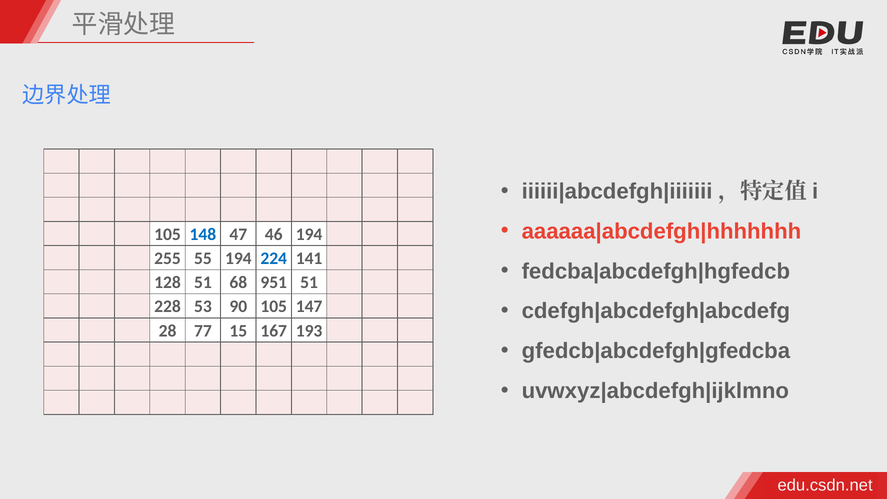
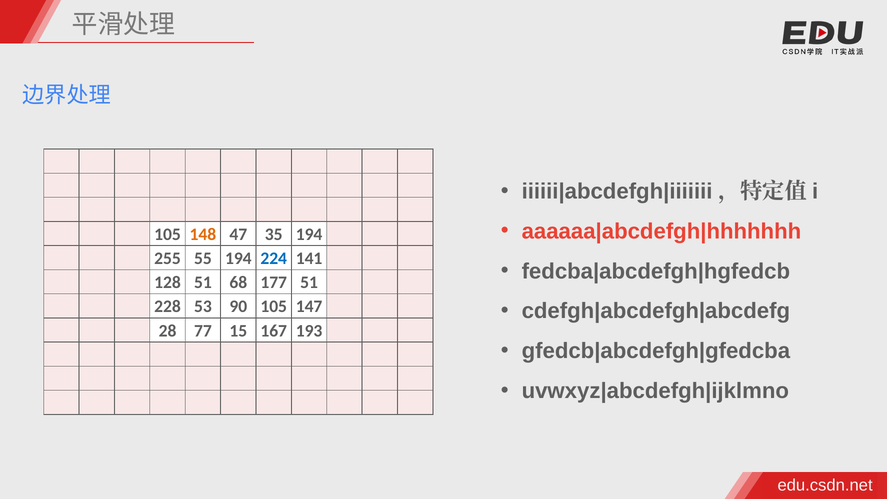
148 colour: blue -> orange
46: 46 -> 35
951: 951 -> 177
